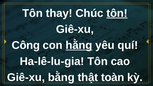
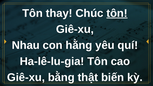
Công: Công -> Nhau
hằng underline: present -> none
toàn: toàn -> biến
